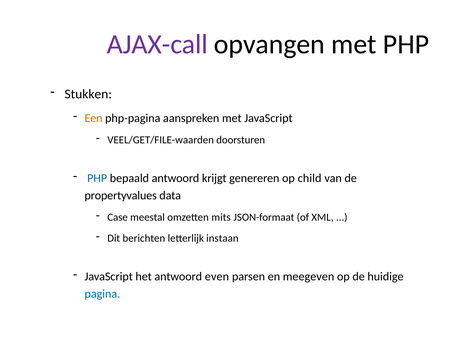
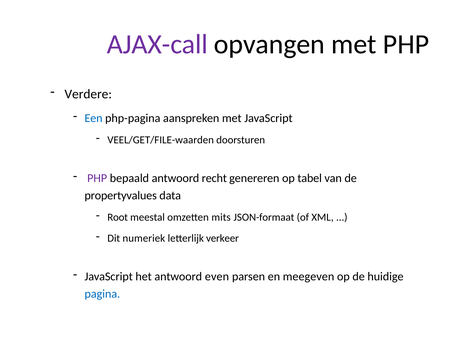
Stukken: Stukken -> Verdere
Een colour: orange -> blue
PHP at (97, 179) colour: blue -> purple
krijgt: krijgt -> recht
child: child -> tabel
Case: Case -> Root
berichten: berichten -> numeriek
instaan: instaan -> verkeer
